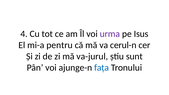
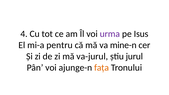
cerul-n: cerul-n -> mine-n
sunt: sunt -> jurul
fața colour: blue -> orange
